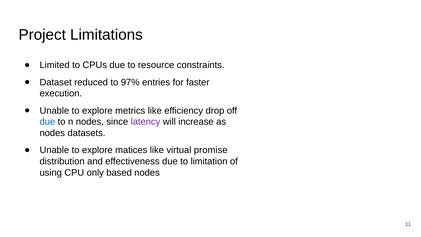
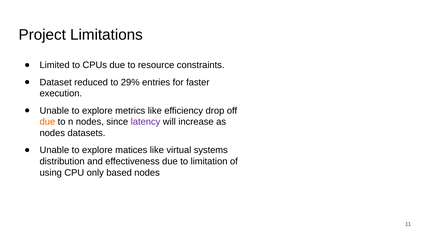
97%: 97% -> 29%
due at (47, 122) colour: blue -> orange
promise: promise -> systems
